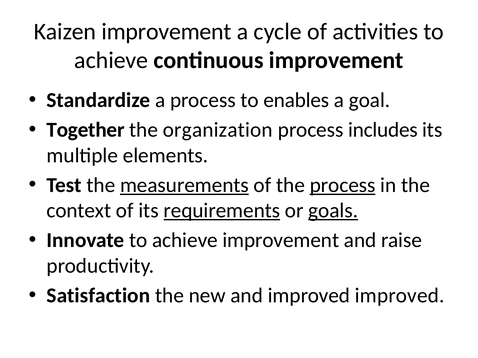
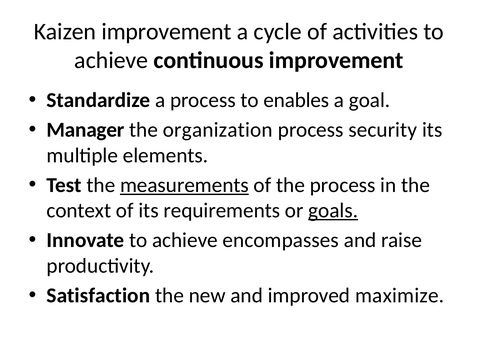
Together: Together -> Manager
includes: includes -> security
process at (343, 185) underline: present -> none
requirements underline: present -> none
achieve improvement: improvement -> encompasses
improved improved: improved -> maximize
